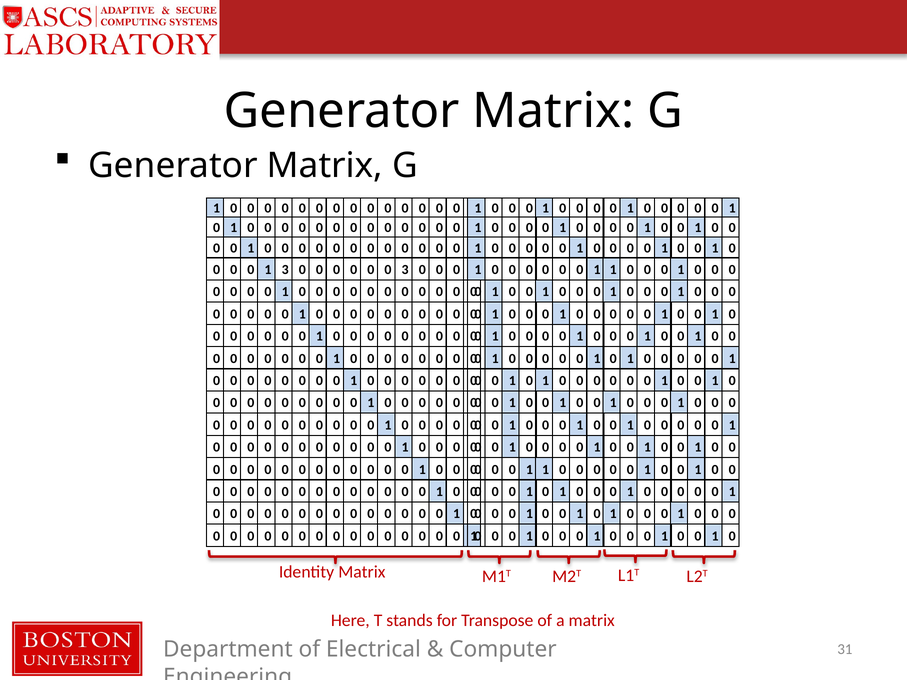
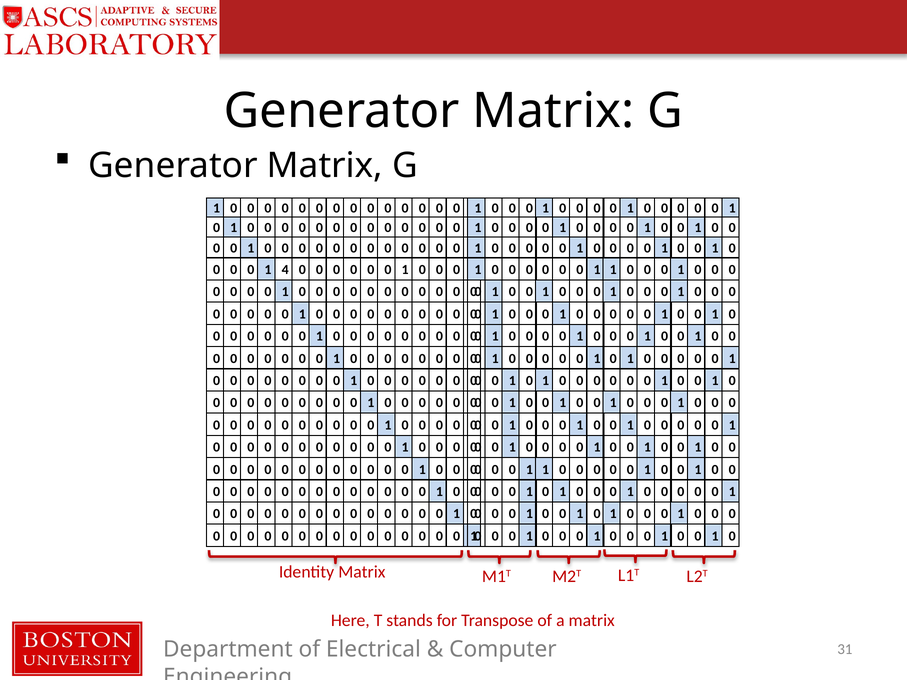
1 3: 3 -> 4
3 at (405, 270): 3 -> 1
